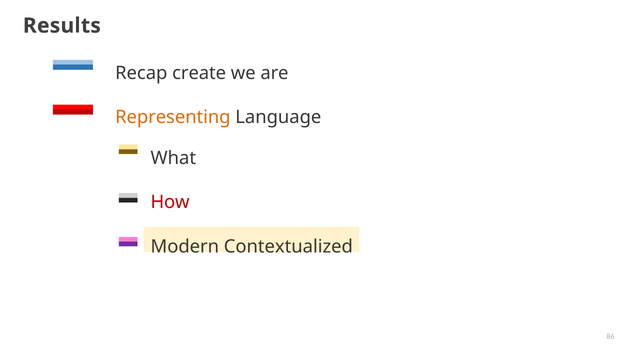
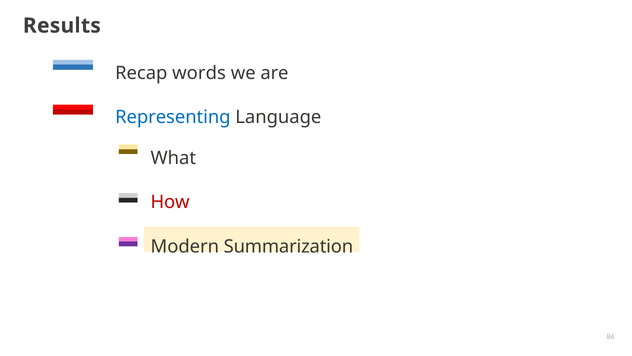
create: create -> words
Representing colour: orange -> blue
Contextualized: Contextualized -> Summarization
